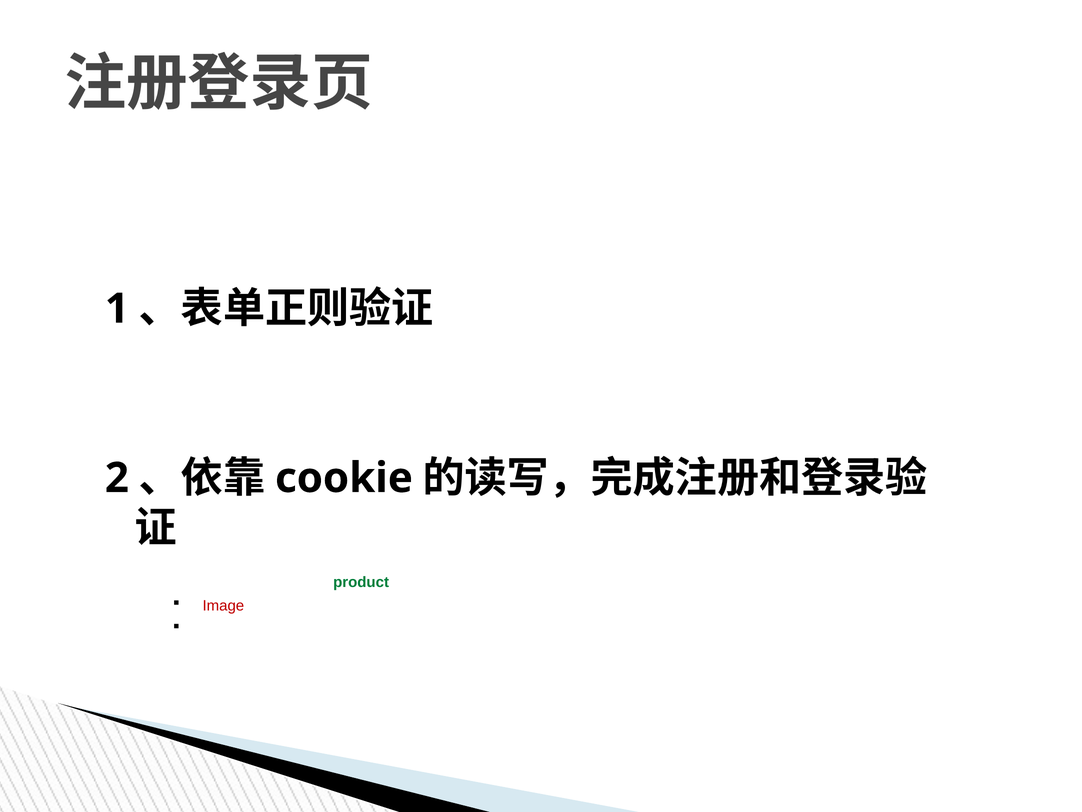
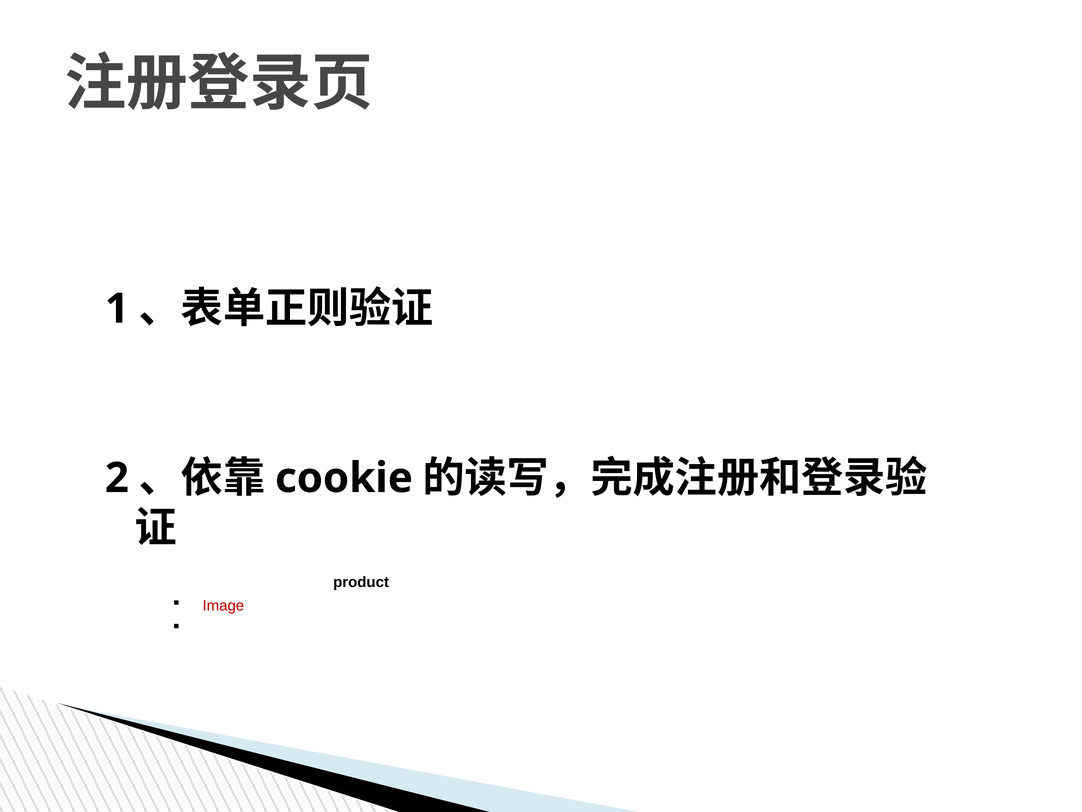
product colour: green -> black
